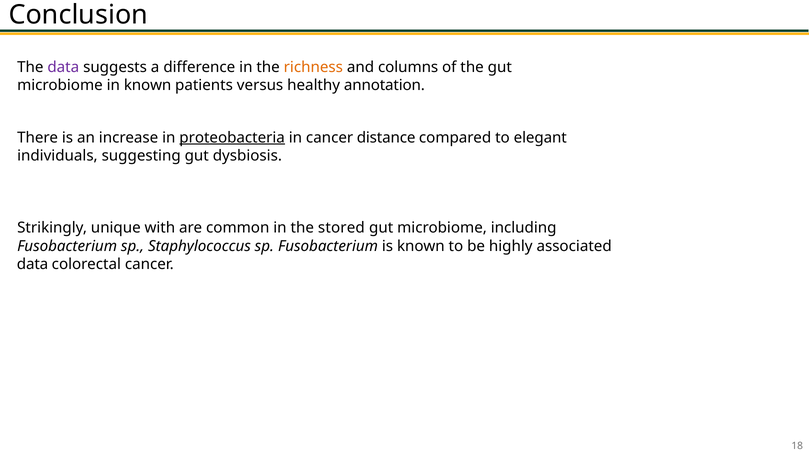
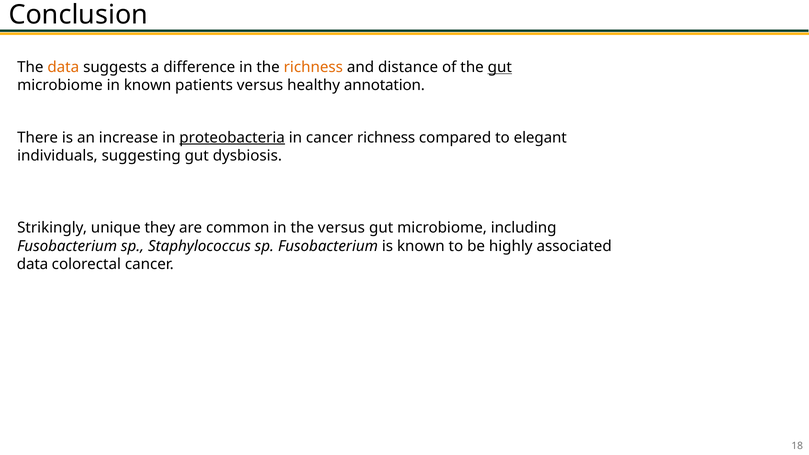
data at (63, 67) colour: purple -> orange
columns: columns -> distance
gut at (500, 67) underline: none -> present
cancer distance: distance -> richness
with: with -> they
the stored: stored -> versus
